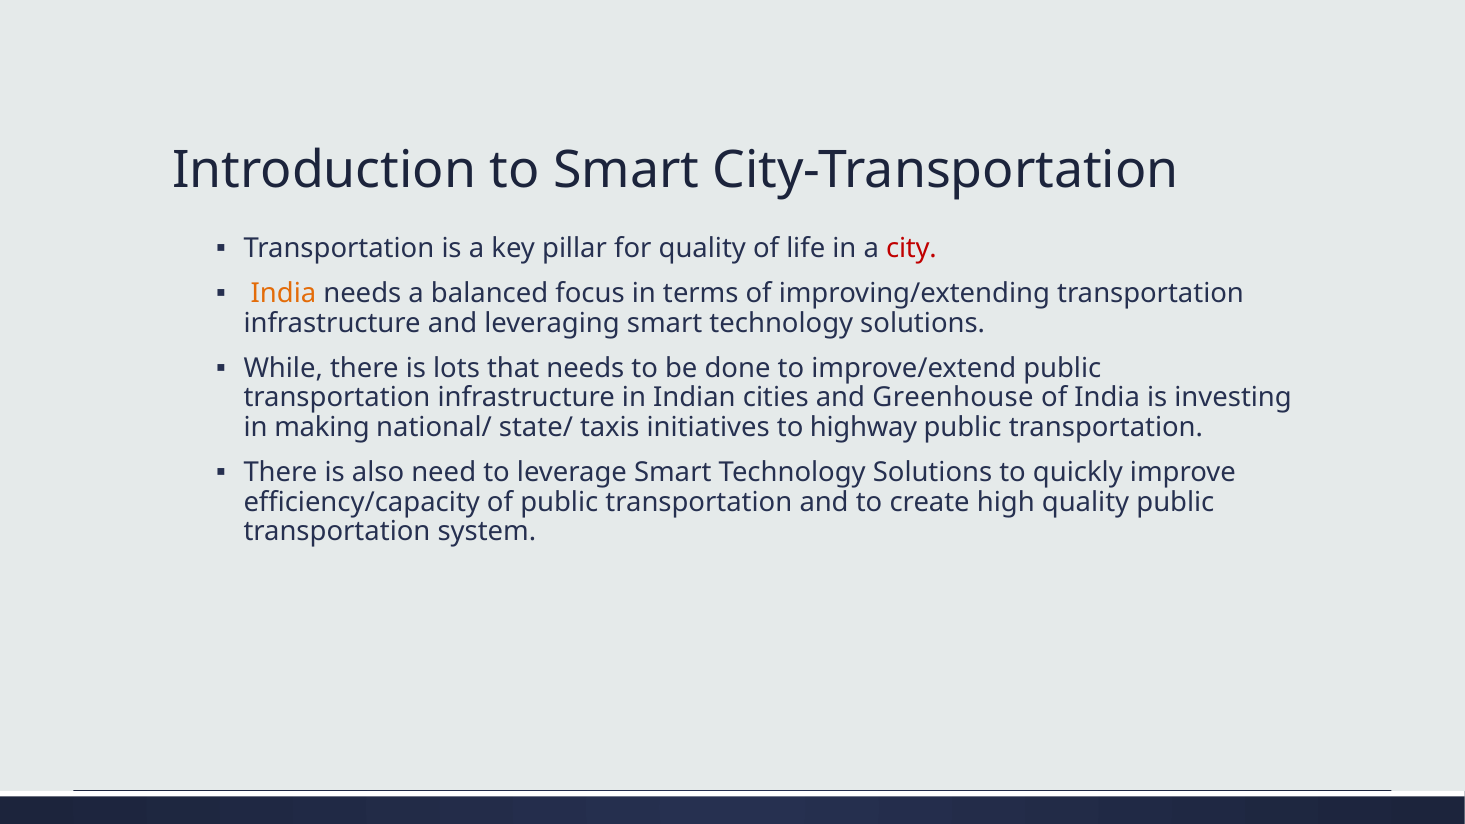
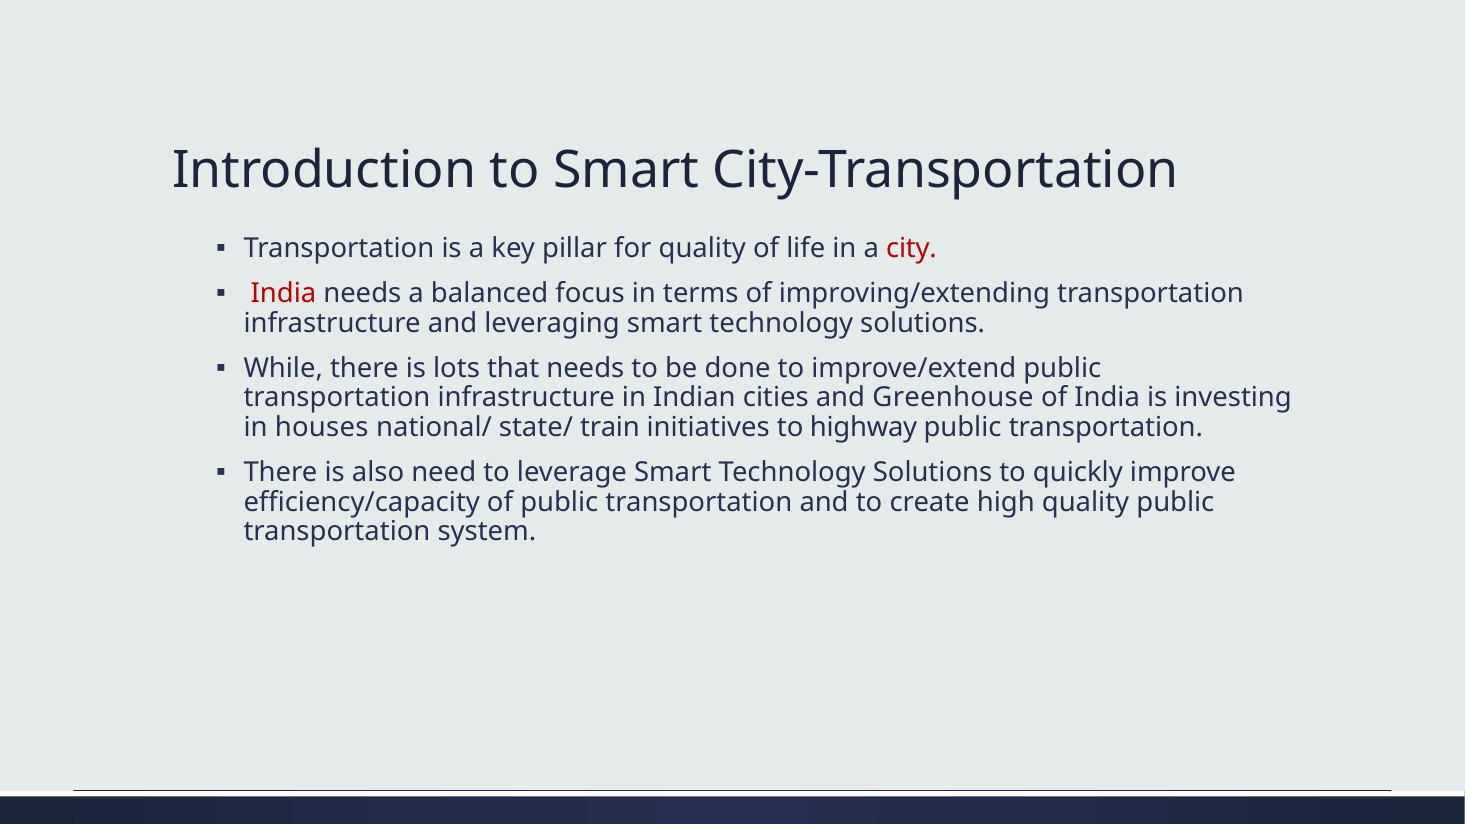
India at (283, 294) colour: orange -> red
making: making -> houses
taxis: taxis -> train
